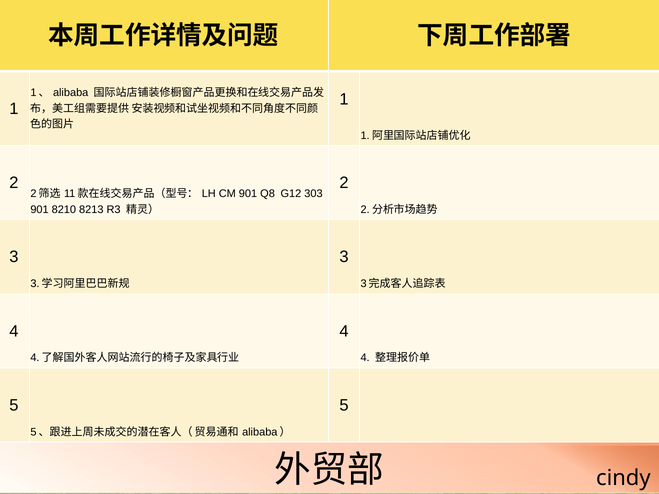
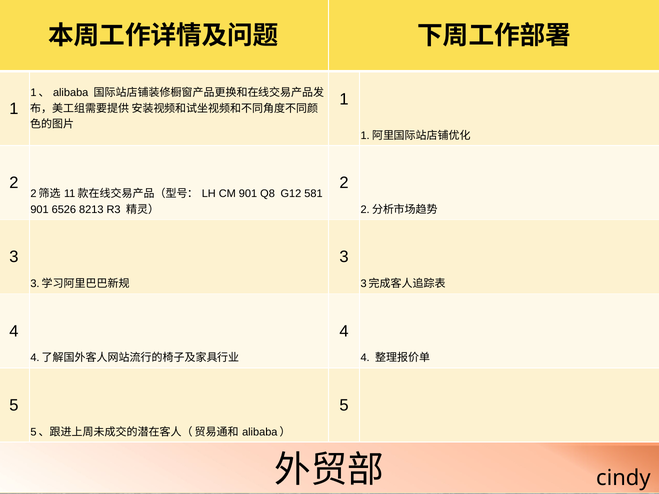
303: 303 -> 581
8210: 8210 -> 6526
